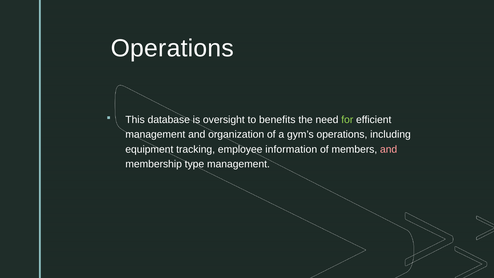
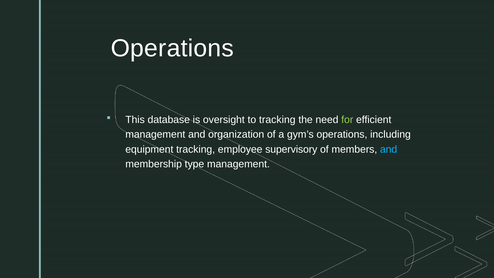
to benefits: benefits -> tracking
information: information -> supervisory
and at (389, 149) colour: pink -> light blue
